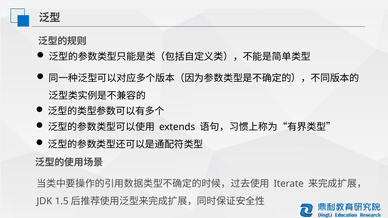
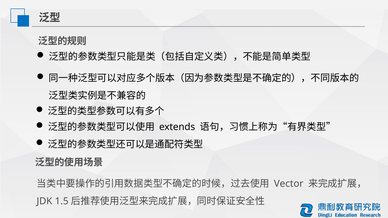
Iterate: Iterate -> Vector
